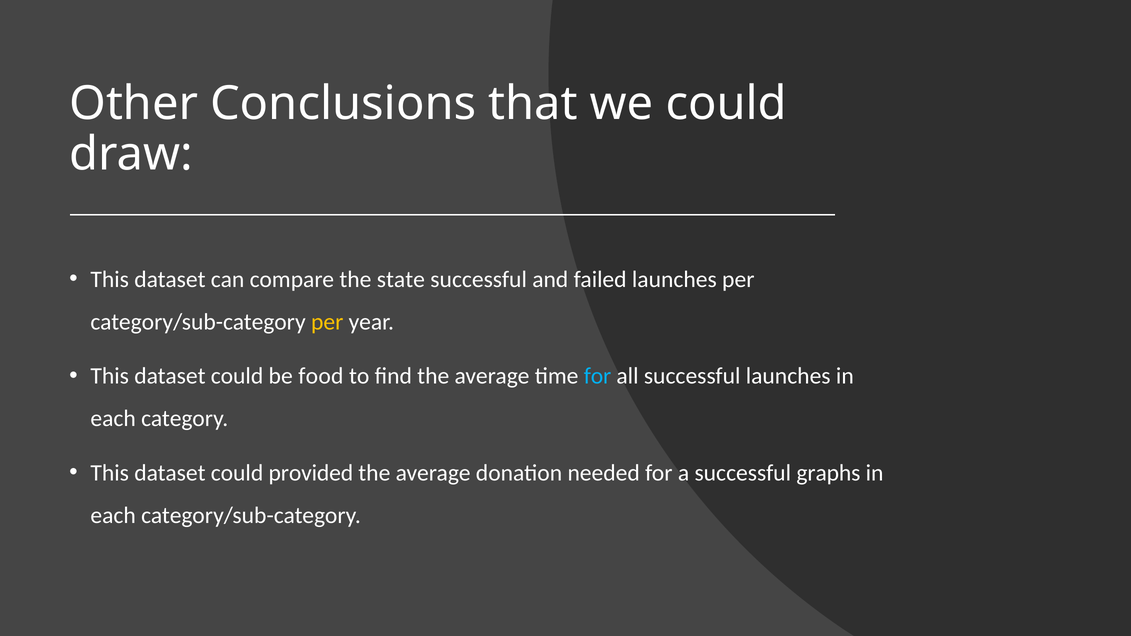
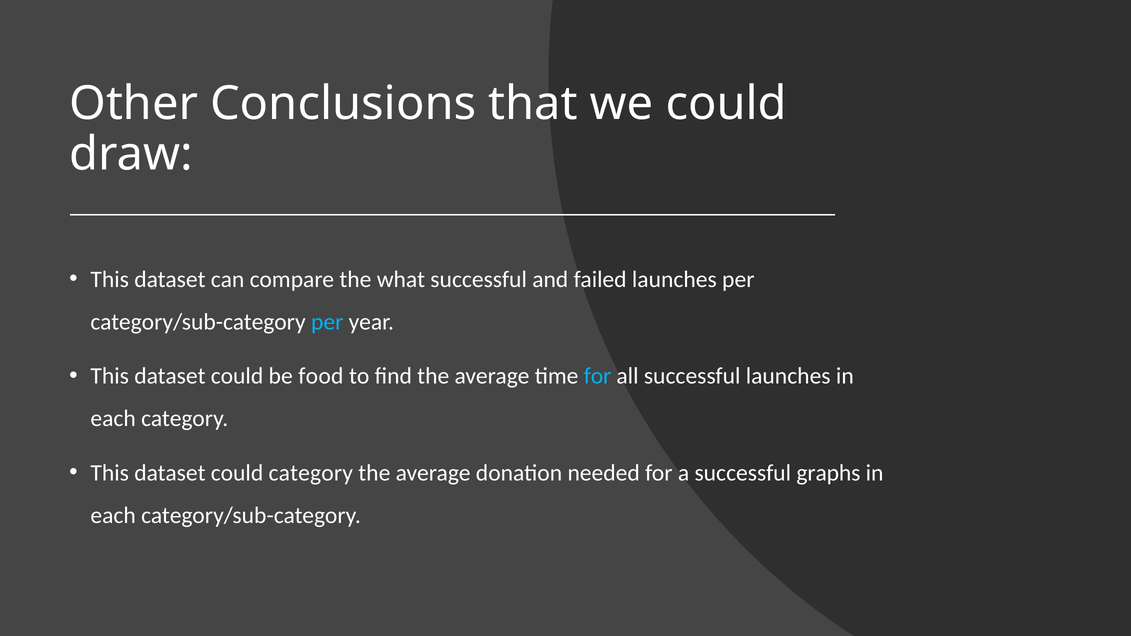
state: state -> what
per at (327, 322) colour: yellow -> light blue
could provided: provided -> category
